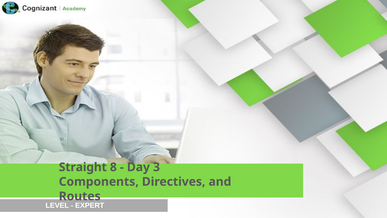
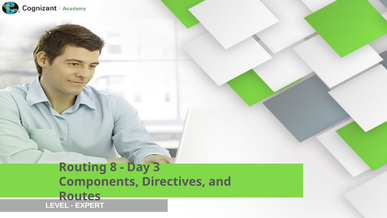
Straight: Straight -> Routing
